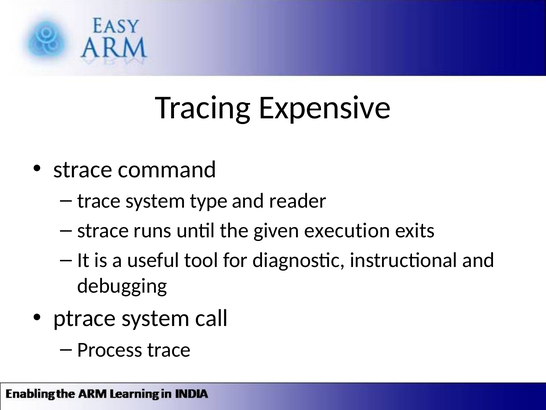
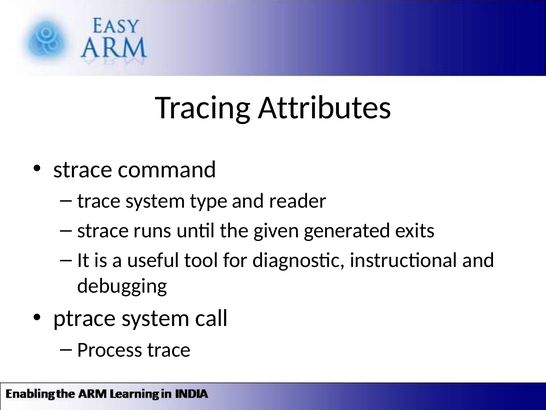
Expensive: Expensive -> Attributes
execution: execution -> generated
